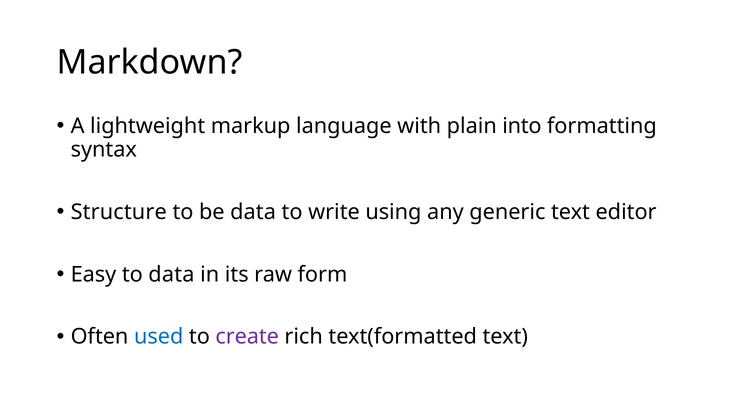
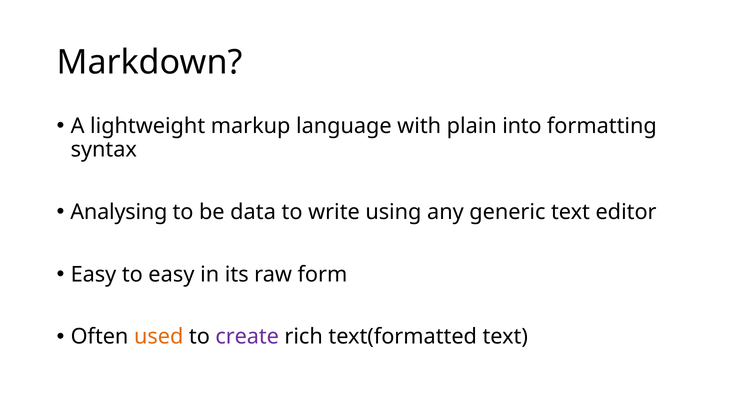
Structure: Structure -> Analysing
to data: data -> easy
used colour: blue -> orange
